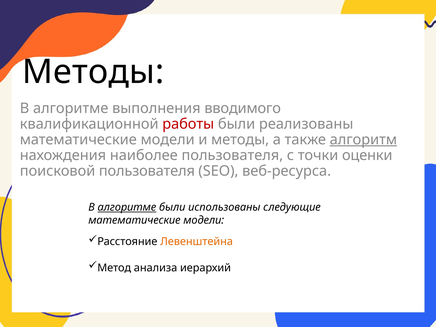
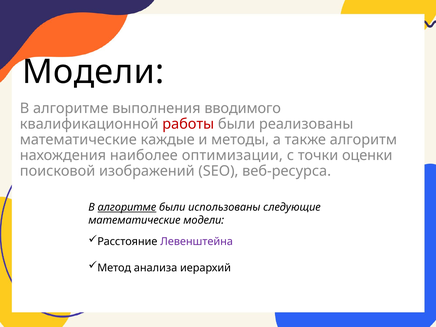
Методы at (93, 72): Методы -> Модели
модели at (168, 140): модели -> каждые
алгоритм underline: present -> none
наиболее пользователя: пользователя -> оптимизации
поисковой пользователя: пользователя -> изображений
Левенштейна colour: orange -> purple
